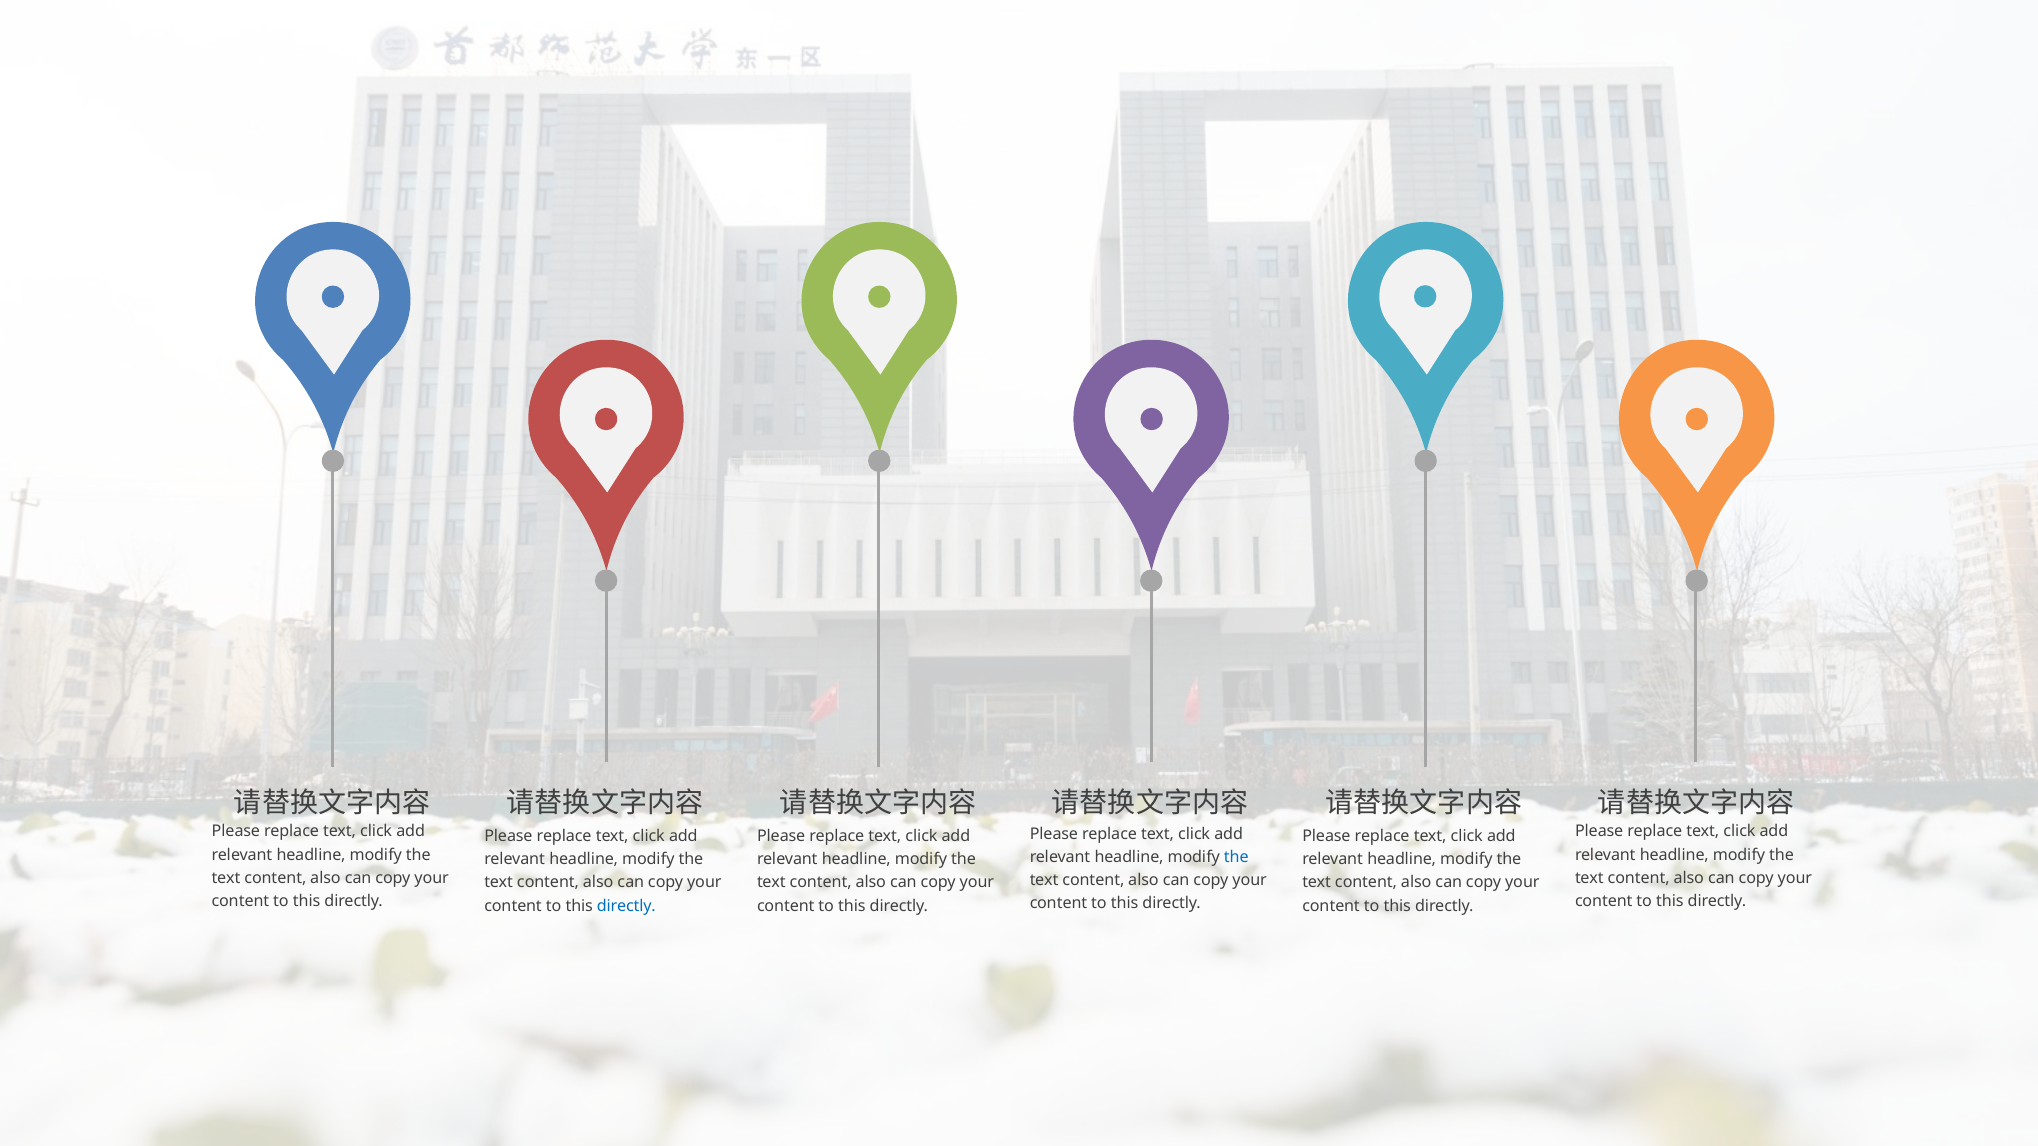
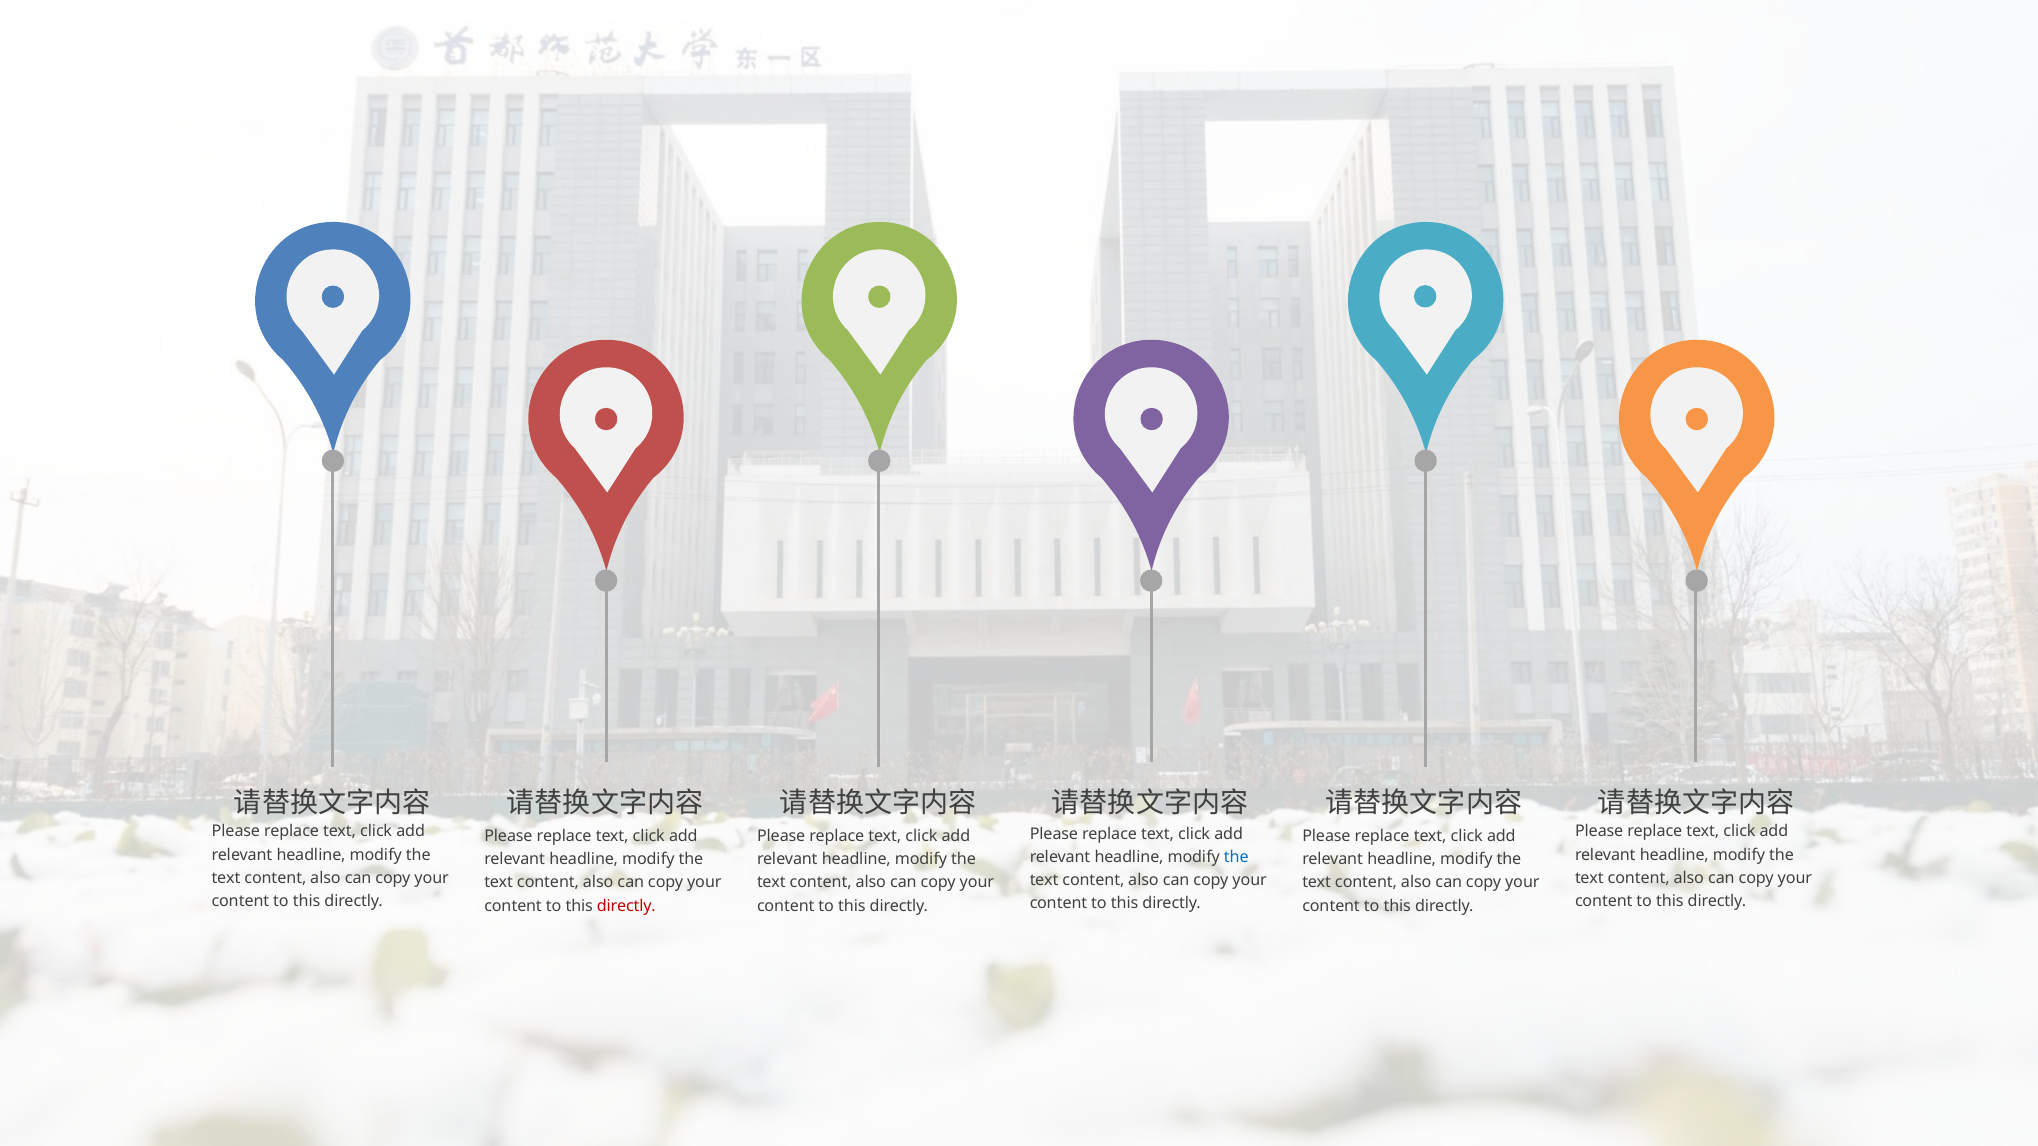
directly at (626, 906) colour: blue -> red
